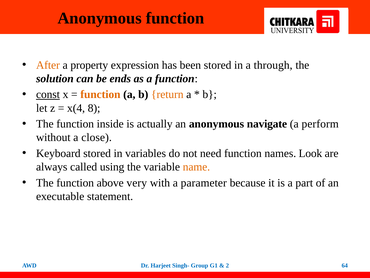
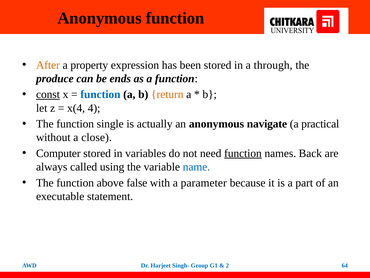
solution: solution -> produce
function at (100, 94) colour: orange -> blue
8: 8 -> 4
inside: inside -> single
perform: perform -> practical
Keyboard: Keyboard -> Computer
function at (243, 153) underline: none -> present
Look: Look -> Back
name colour: orange -> blue
very: very -> false
